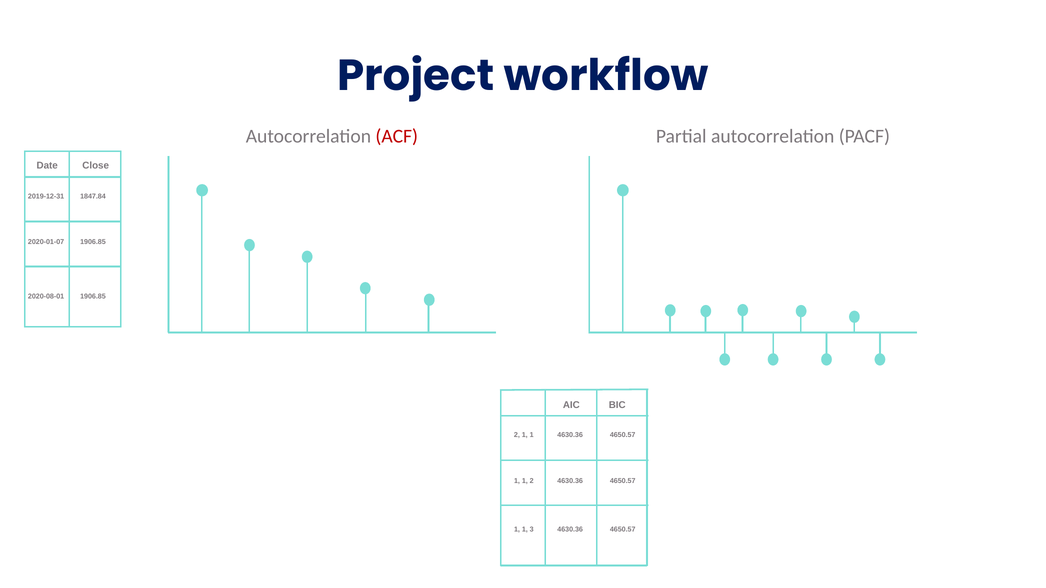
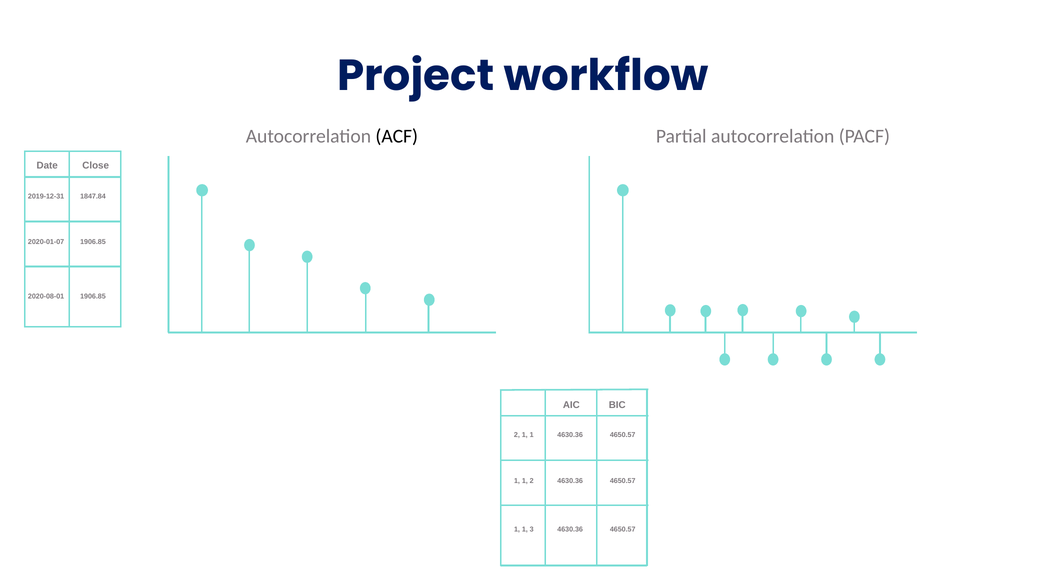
ACF colour: red -> black
